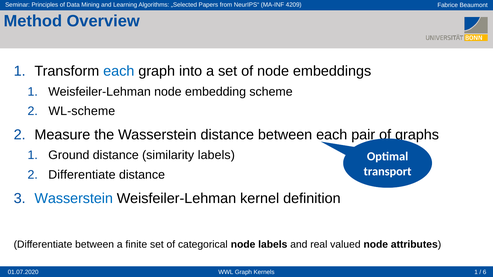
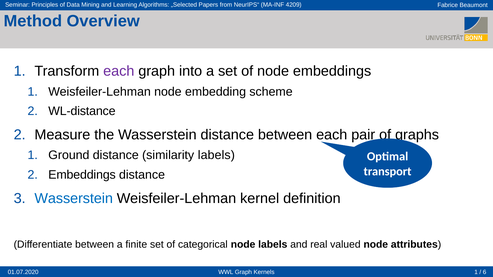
each at (119, 71) colour: blue -> purple
WL-scheme: WL-scheme -> WL-distance
Differentiate at (82, 175): Differentiate -> Embeddings
